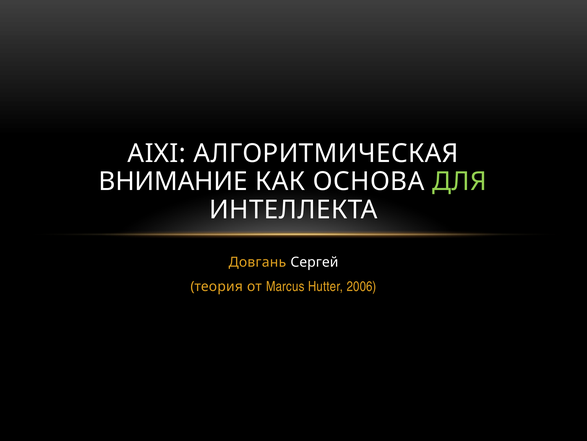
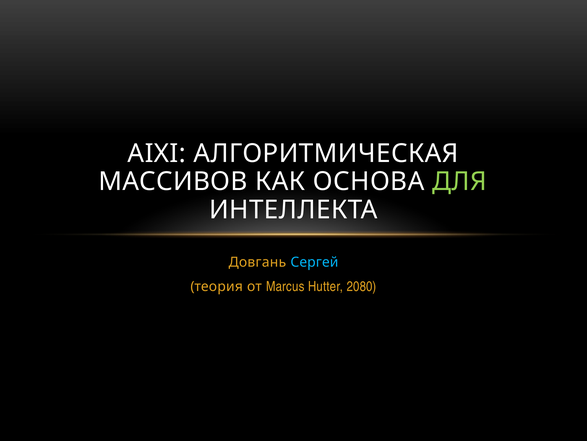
ВНИМАНИЕ: ВНИМАНИЕ -> МАССИВОВ
Сергей colour: white -> light blue
2006: 2006 -> 2080
